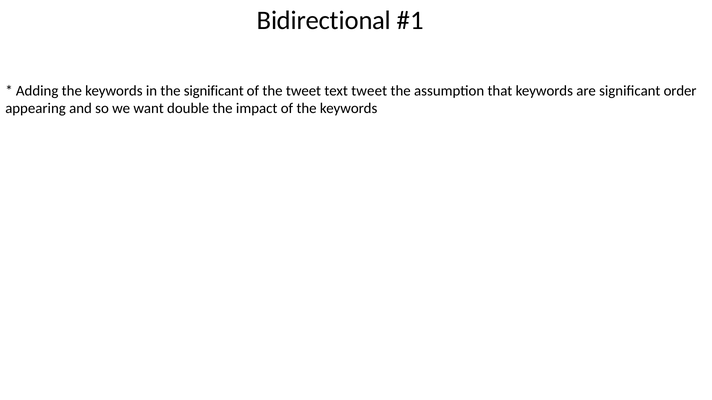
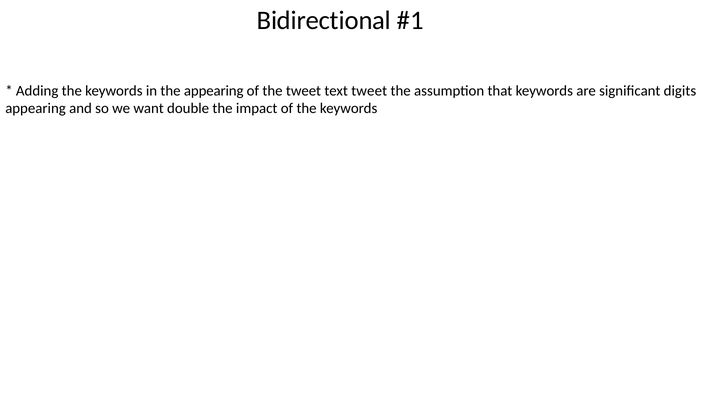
the significant: significant -> appearing
order: order -> digits
